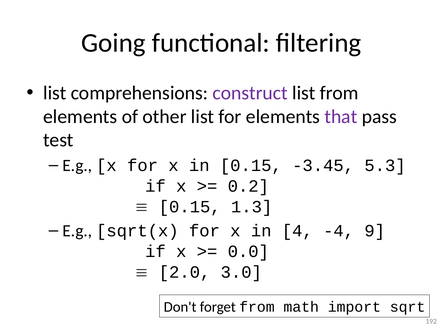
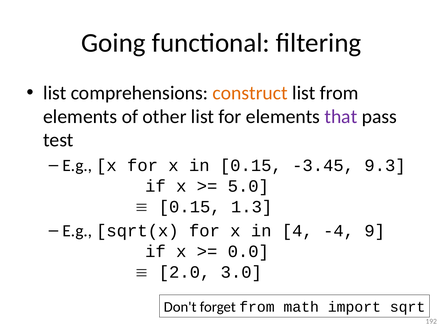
construct colour: purple -> orange
5.3: 5.3 -> 9.3
0.2: 0.2 -> 5.0
